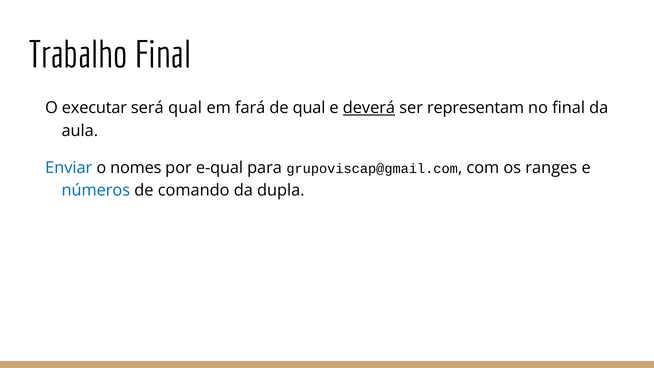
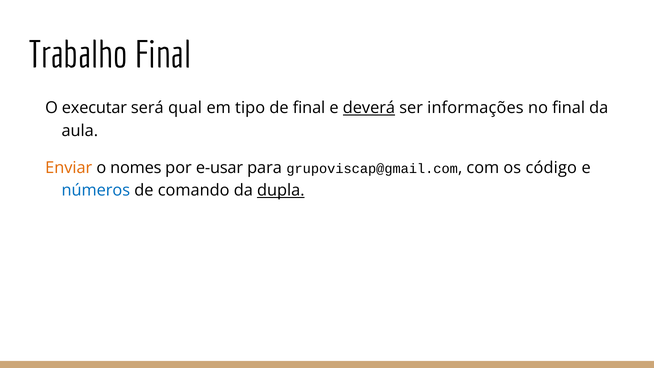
fará: fará -> tipo
de qual: qual -> final
representam: representam -> informações
Enviar colour: blue -> orange
e-qual: e-qual -> e-usar
ranges: ranges -> código
dupla underline: none -> present
